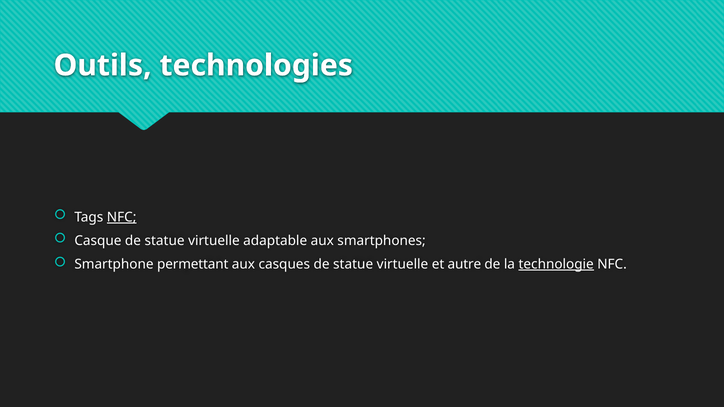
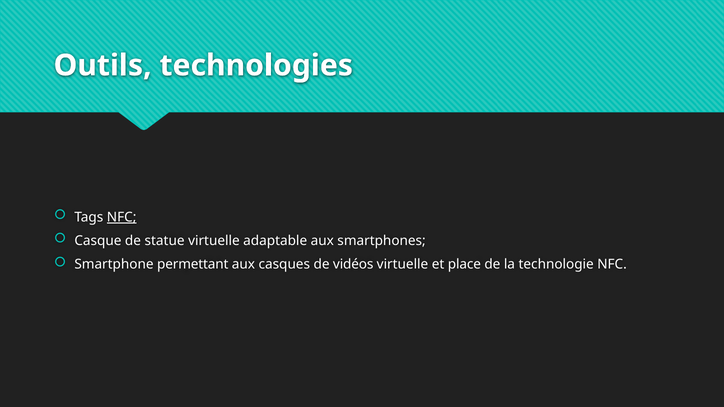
casques de statue: statue -> vidéos
autre: autre -> place
technologie underline: present -> none
